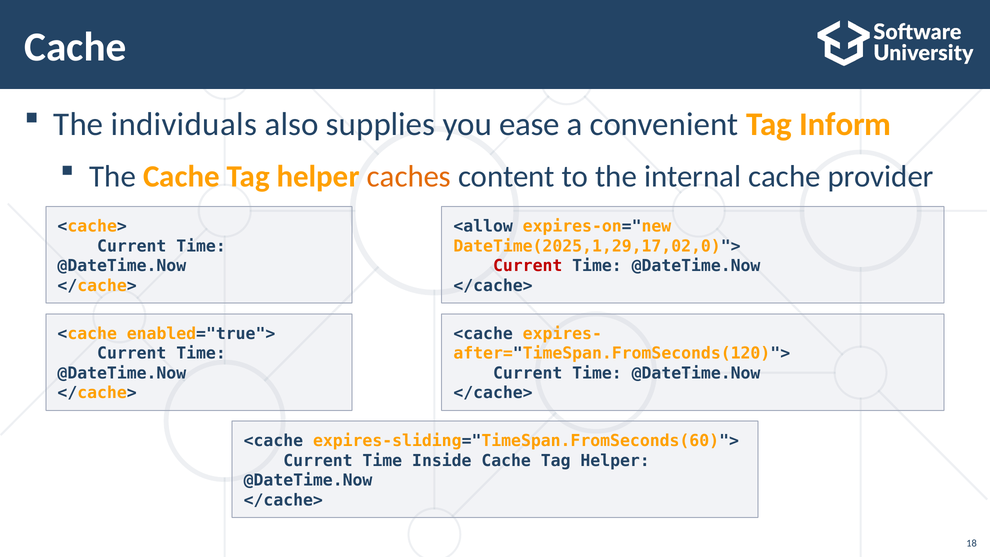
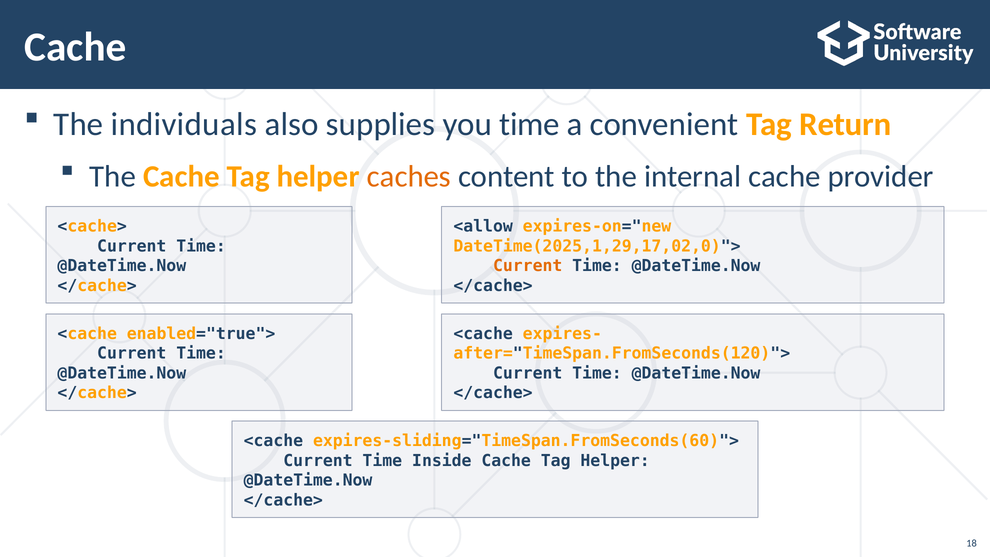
you ease: ease -> time
Inform: Inform -> Return
Current at (528, 266) colour: red -> orange
